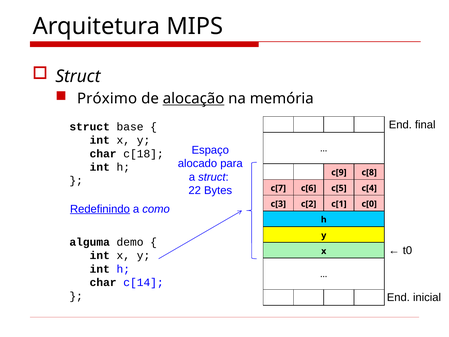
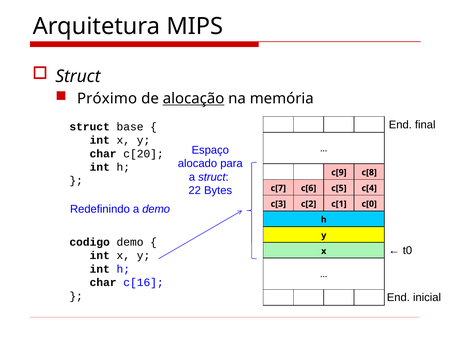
c[18: c[18 -> c[20
Redefinindo underline: present -> none
a como: como -> demo
alguma: alguma -> codigo
c[14: c[14 -> c[16
